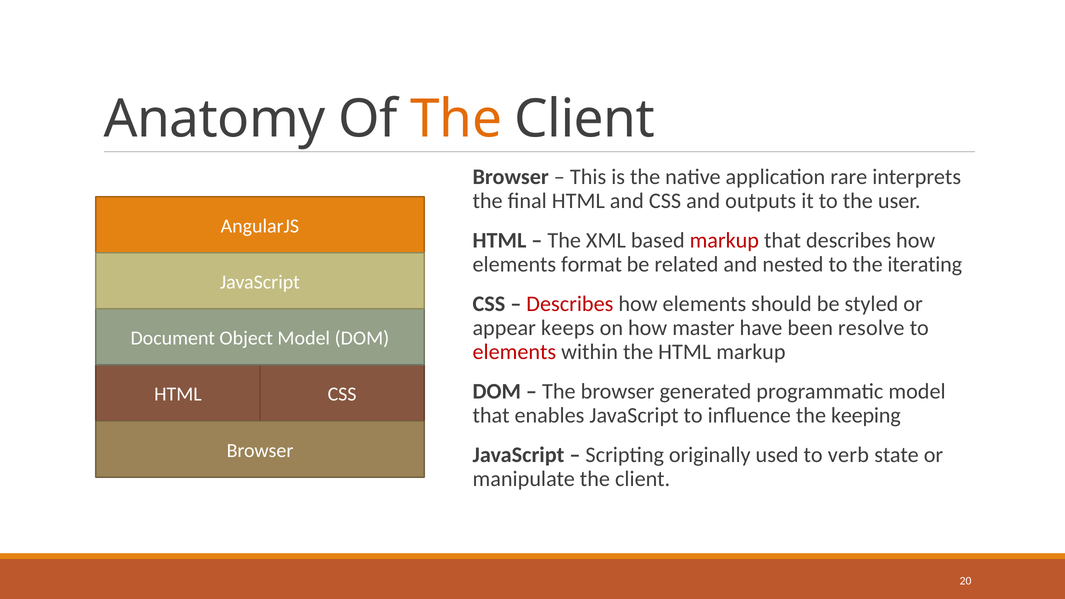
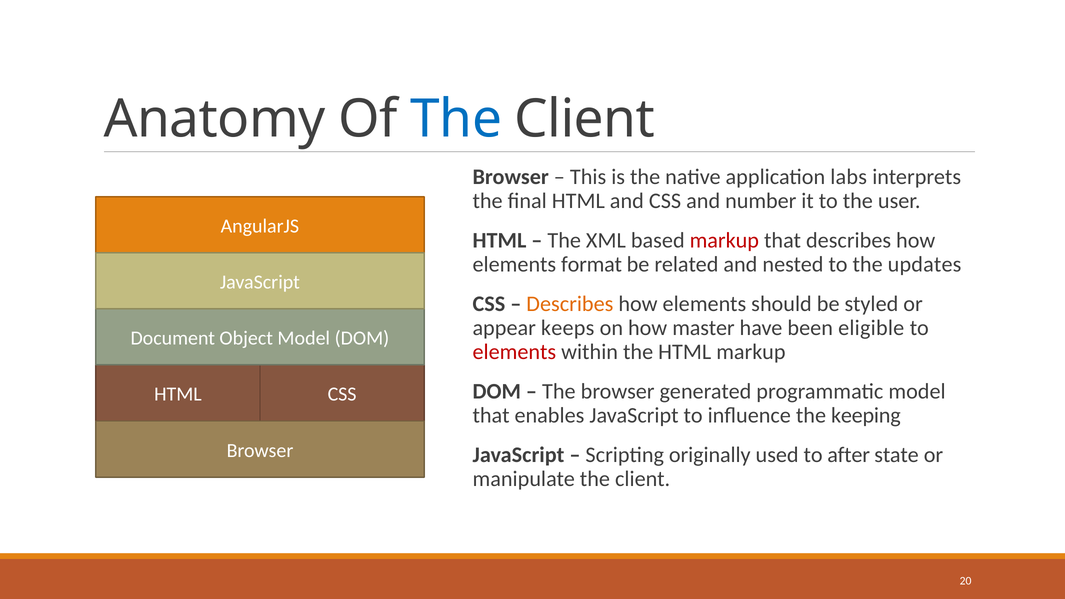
The at (456, 119) colour: orange -> blue
rare: rare -> labs
outputs: outputs -> number
iterating: iterating -> updates
Describes at (570, 304) colour: red -> orange
resolve: resolve -> eligible
verb: verb -> after
